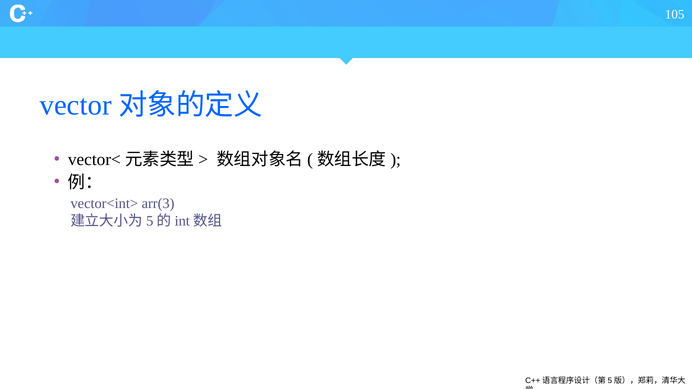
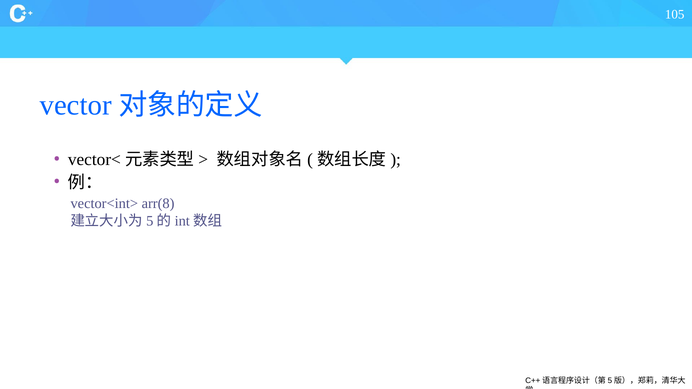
arr(3: arr(3 -> arr(8
